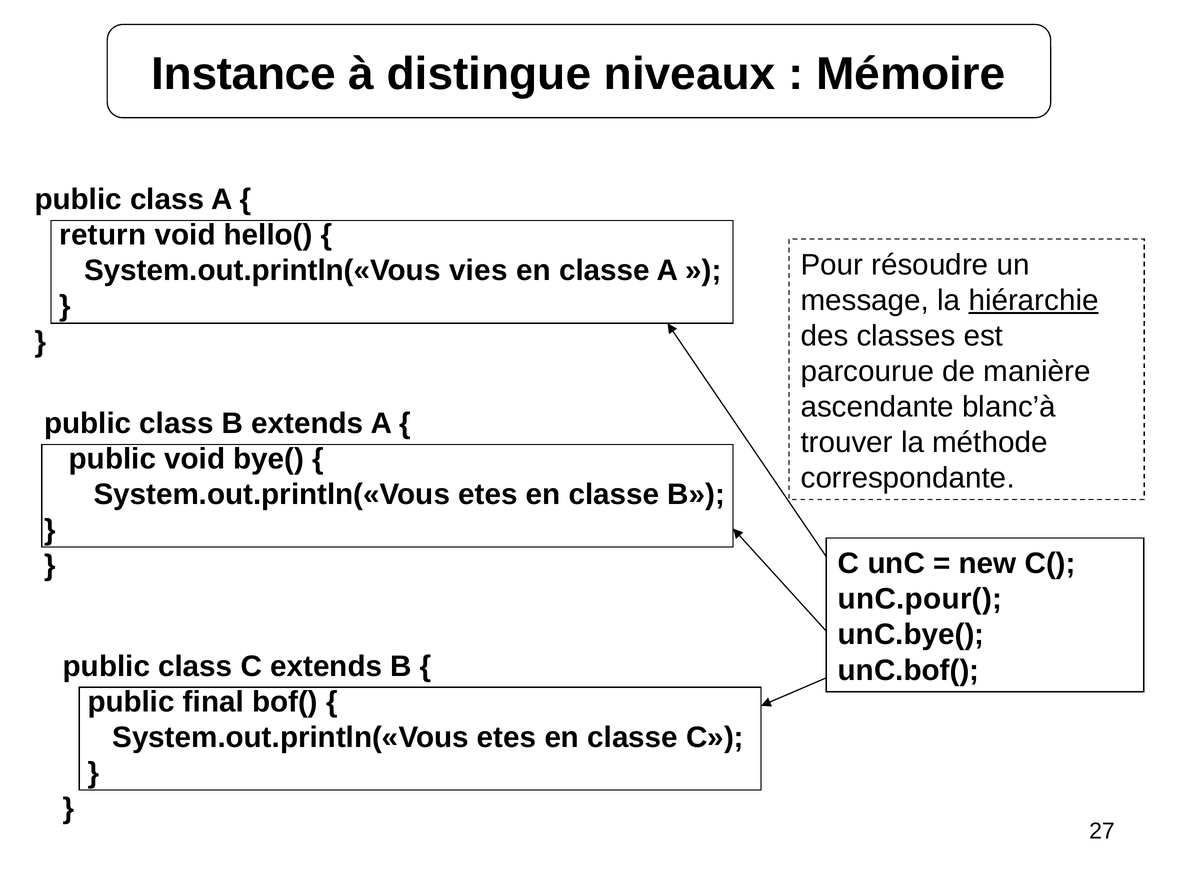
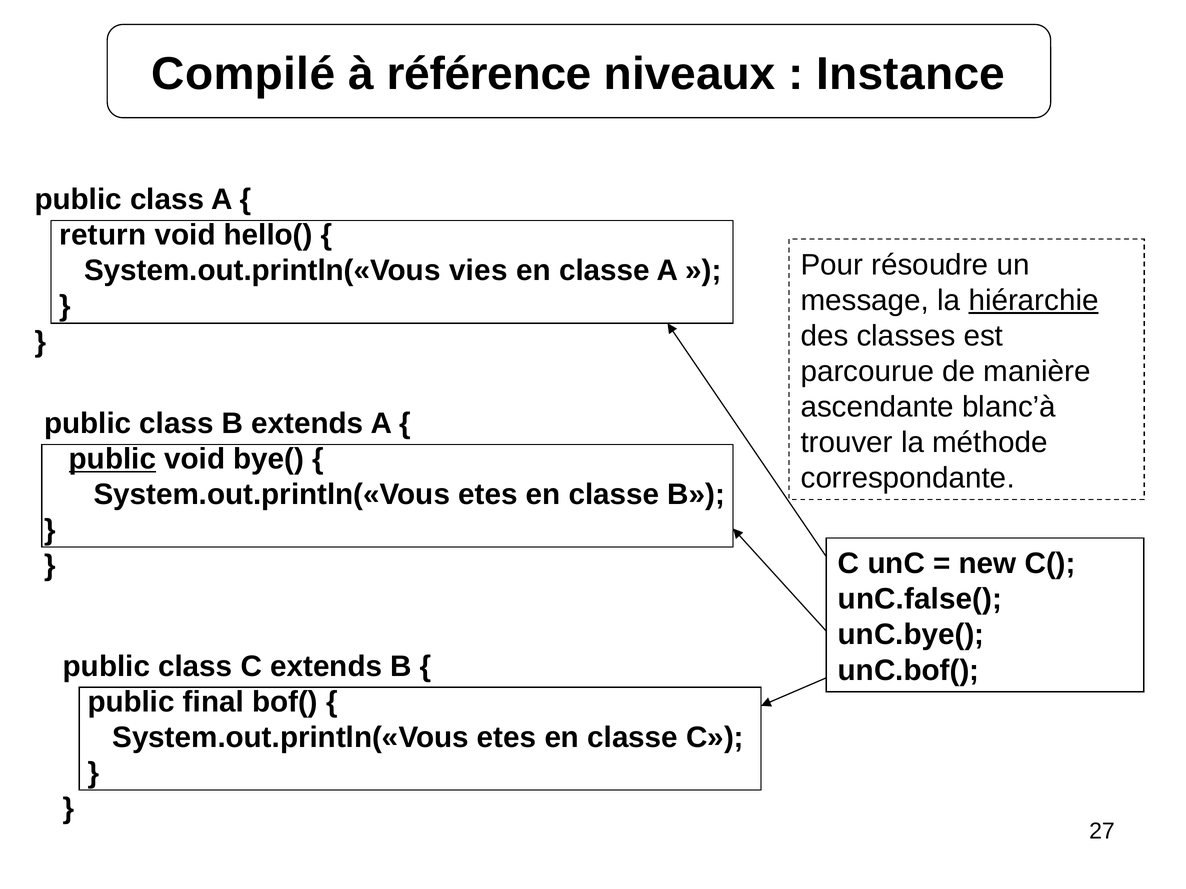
Instance: Instance -> Compilé
distingue: distingue -> référence
Mémoire: Mémoire -> Instance
public at (112, 459) underline: none -> present
unC.pour(: unC.pour( -> unC.false(
